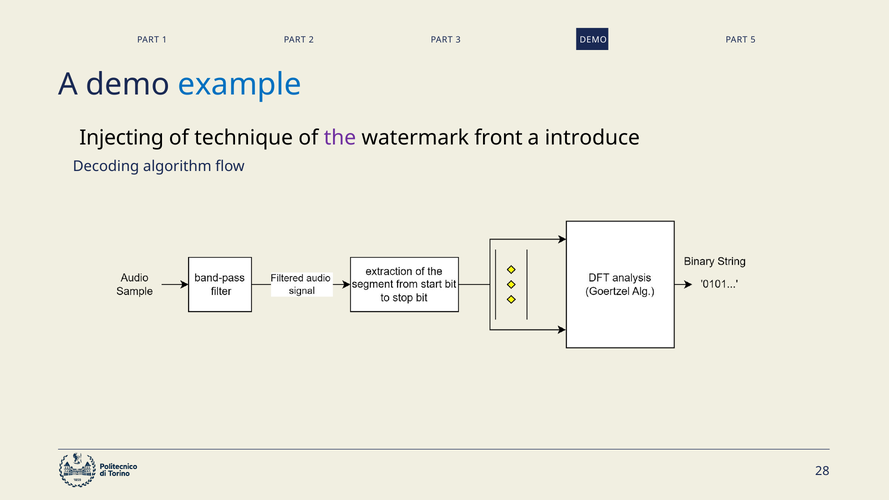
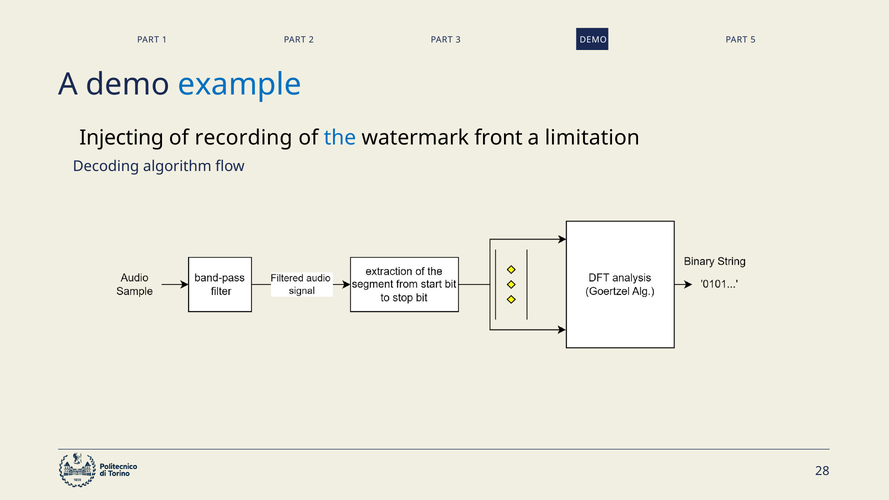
technique: technique -> recording
the colour: purple -> blue
introduce: introduce -> limitation
